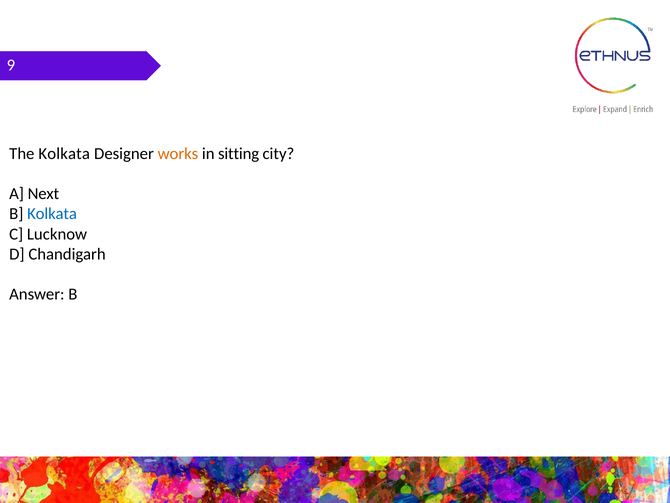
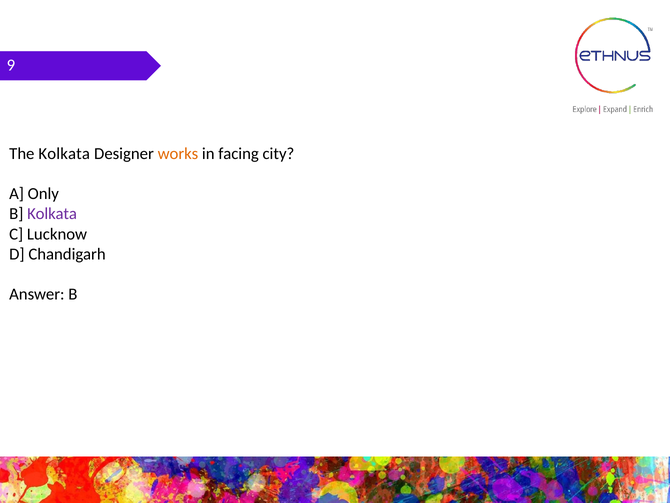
sitting: sitting -> facing
Next: Next -> Only
Kolkata at (52, 214) colour: blue -> purple
